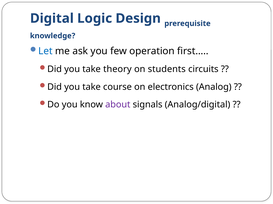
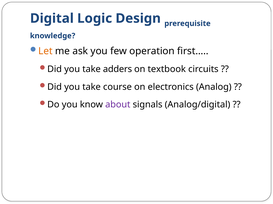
Let colour: blue -> orange
theory: theory -> adders
students: students -> textbook
